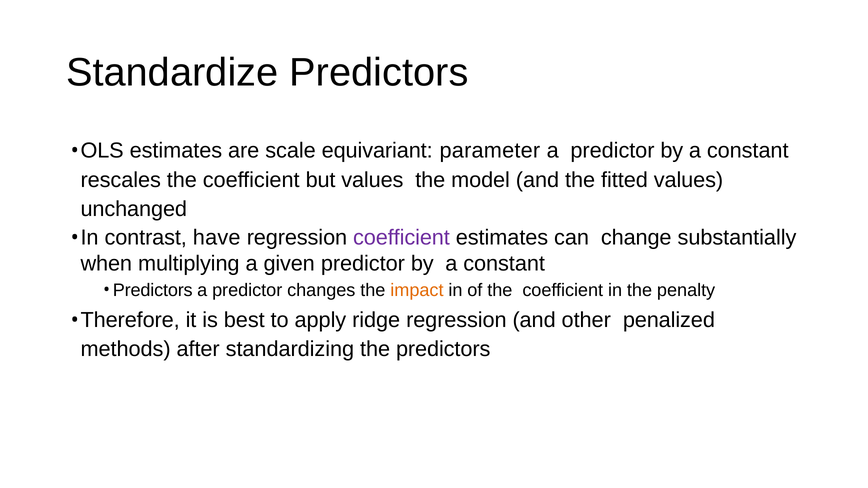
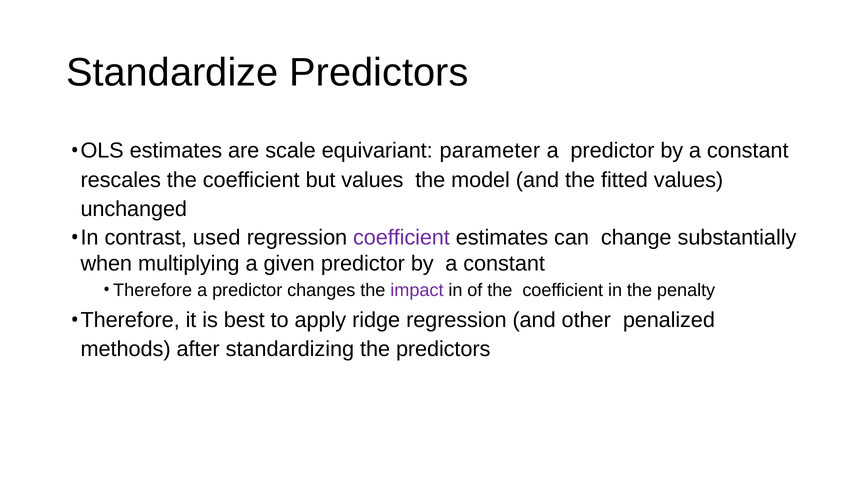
have: have -> used
Predictors at (153, 290): Predictors -> Therefore
impact colour: orange -> purple
